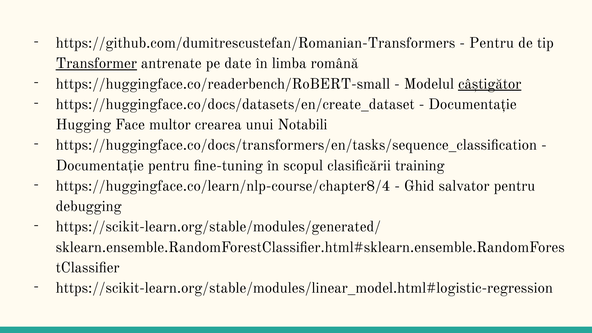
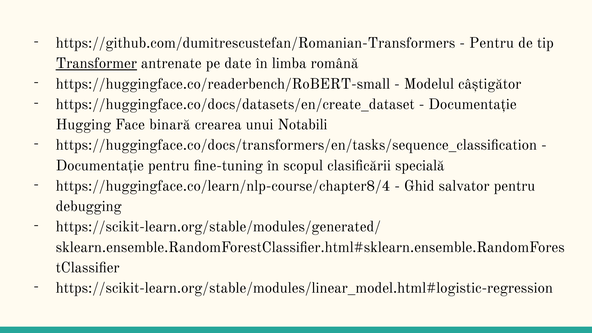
câștigător underline: present -> none
multor: multor -> binară
training: training -> specială
